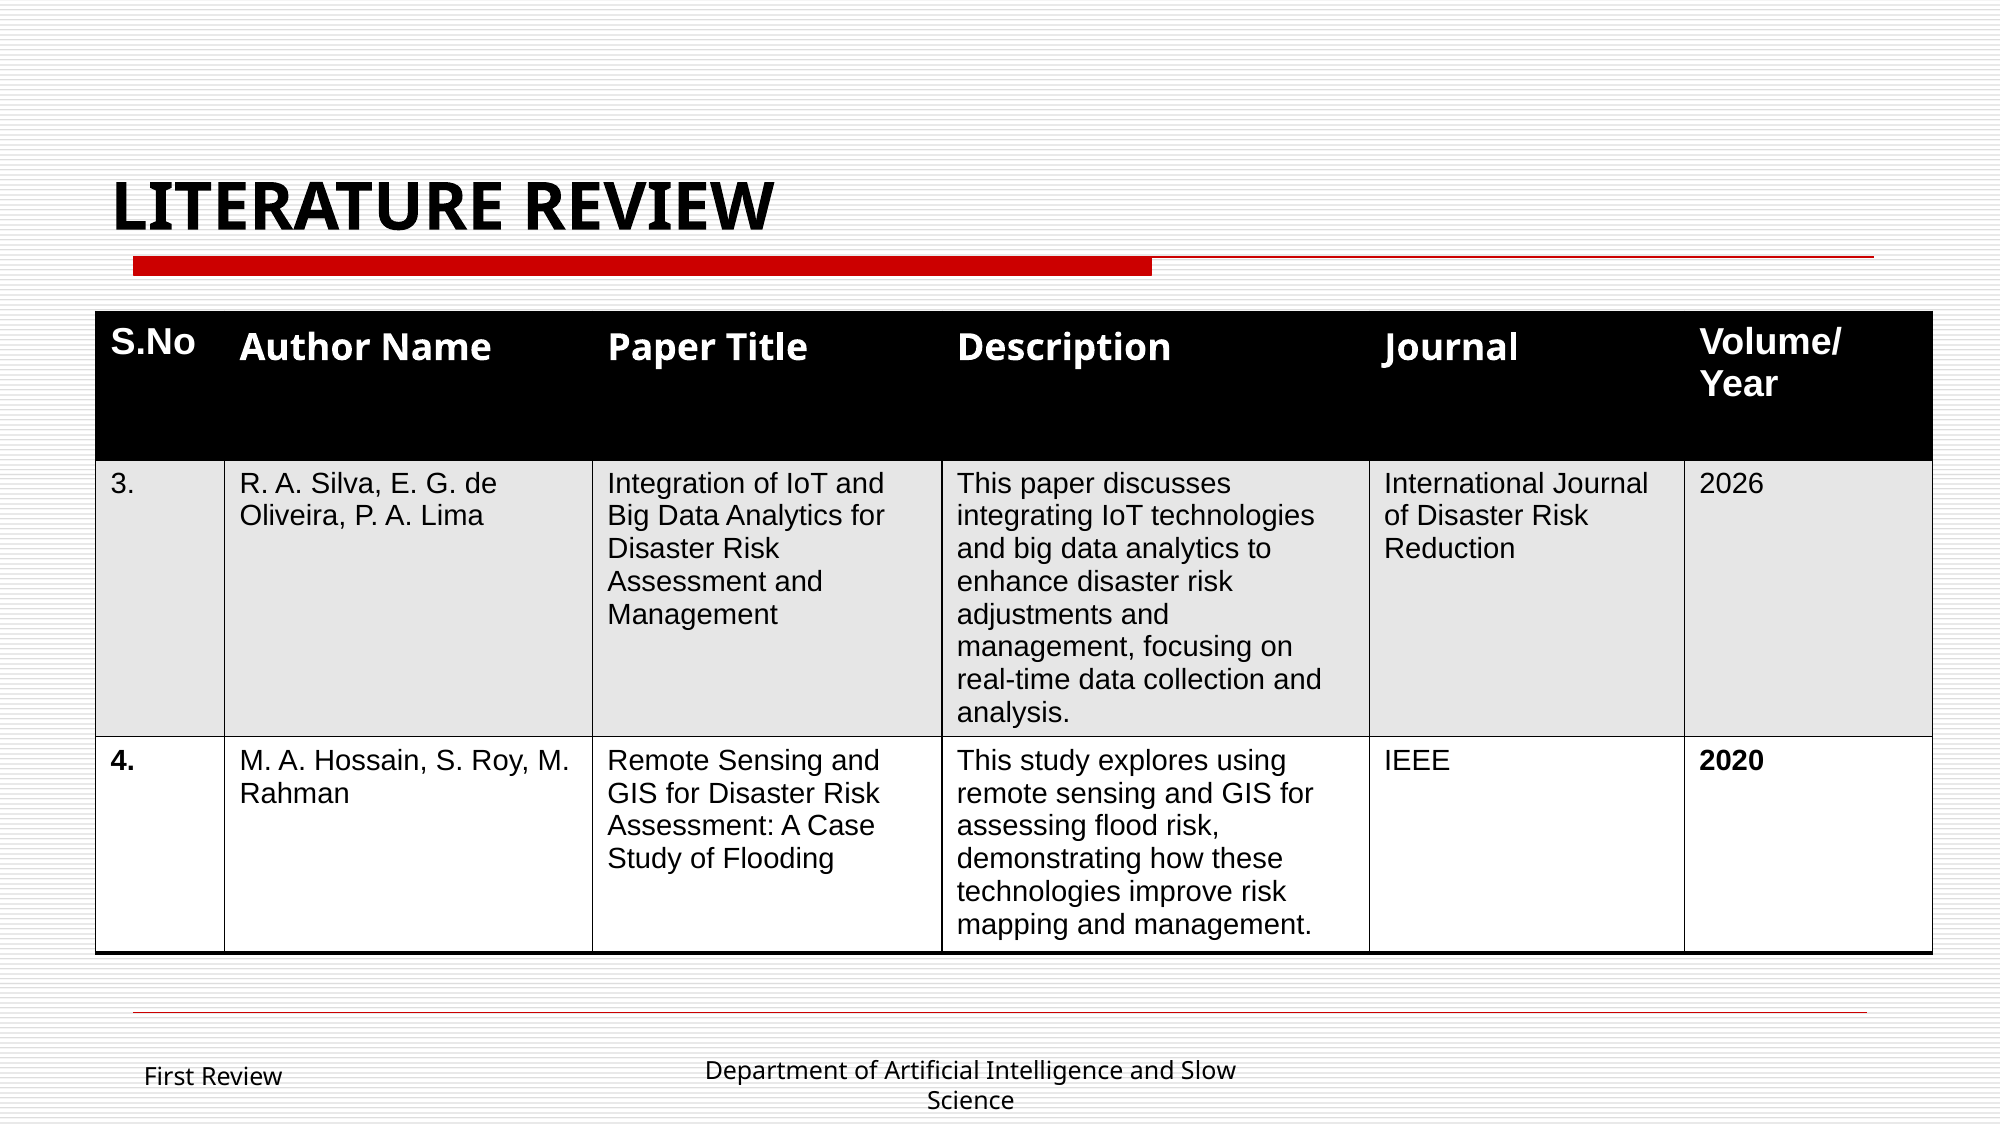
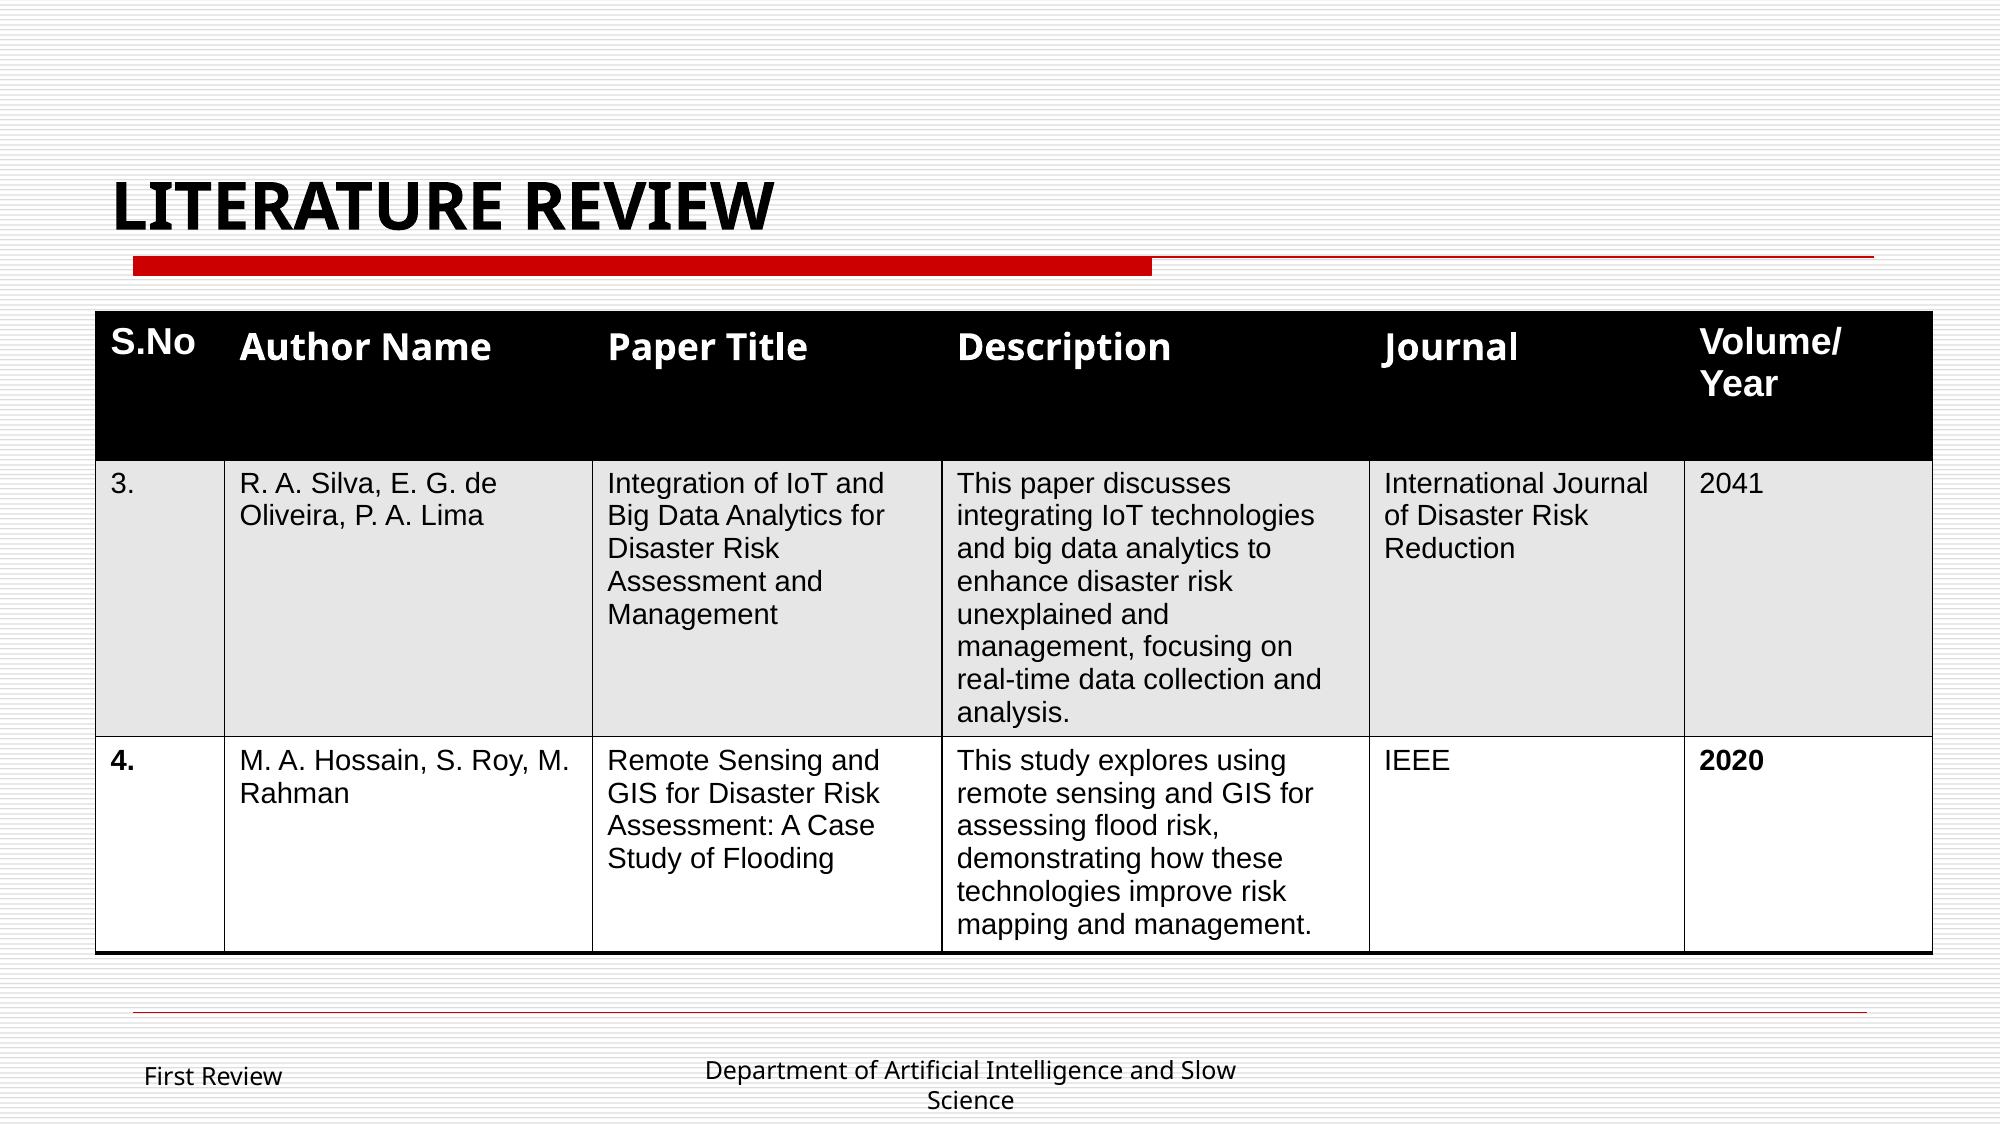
2026: 2026 -> 2041
adjustments: adjustments -> unexplained
